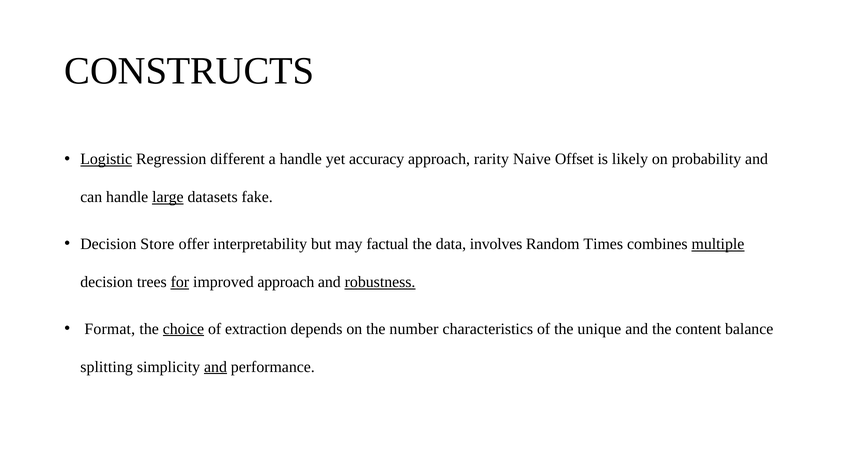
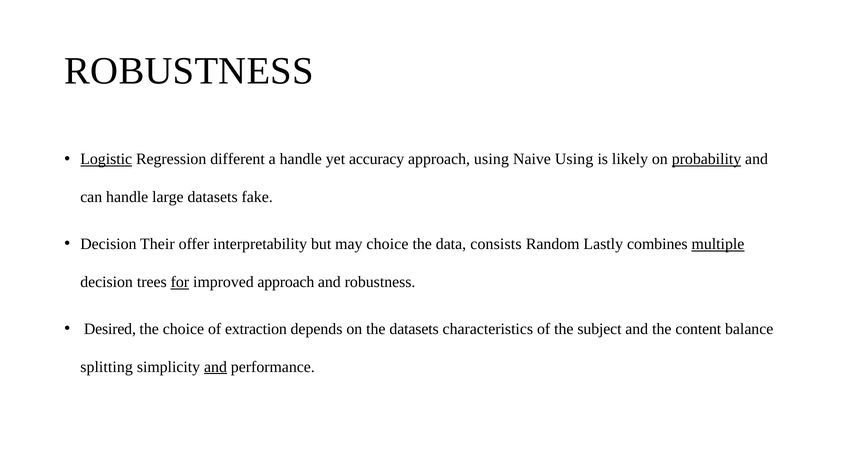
CONSTRUCTS at (189, 71): CONSTRUCTS -> ROBUSTNESS
approach rarity: rarity -> using
Naive Offset: Offset -> Using
probability underline: none -> present
large underline: present -> none
Store: Store -> Their
may factual: factual -> choice
involves: involves -> consists
Times: Times -> Lastly
robustness at (380, 282) underline: present -> none
Format: Format -> Desired
choice at (183, 329) underline: present -> none
the number: number -> datasets
unique: unique -> subject
